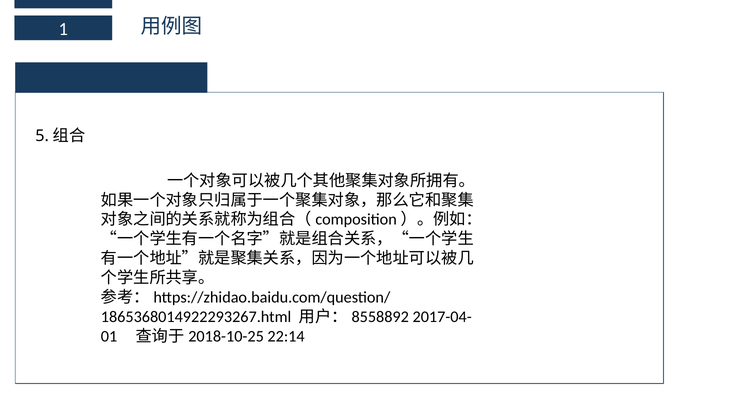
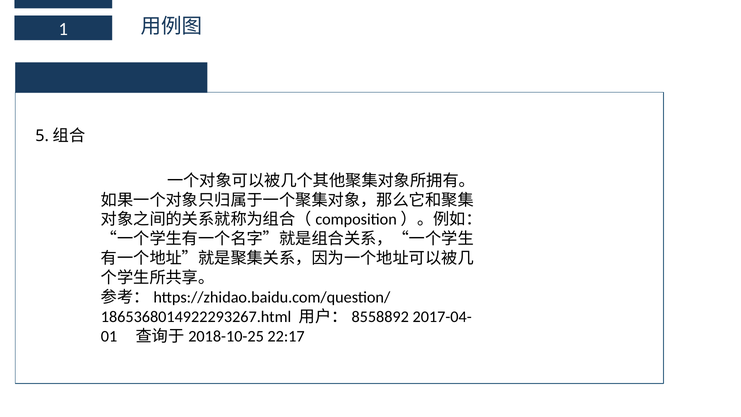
22:14: 22:14 -> 22:17
